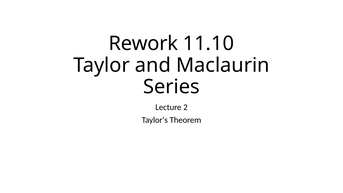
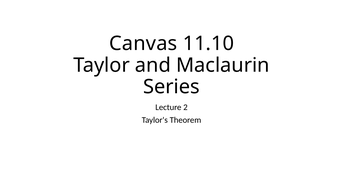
Rework: Rework -> Canvas
